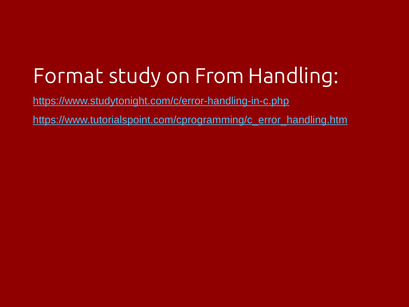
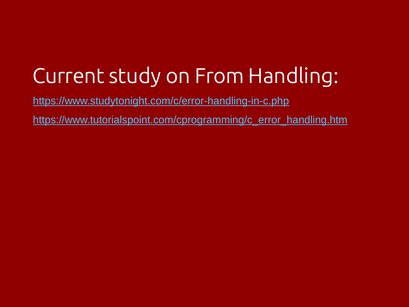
Format: Format -> Current
